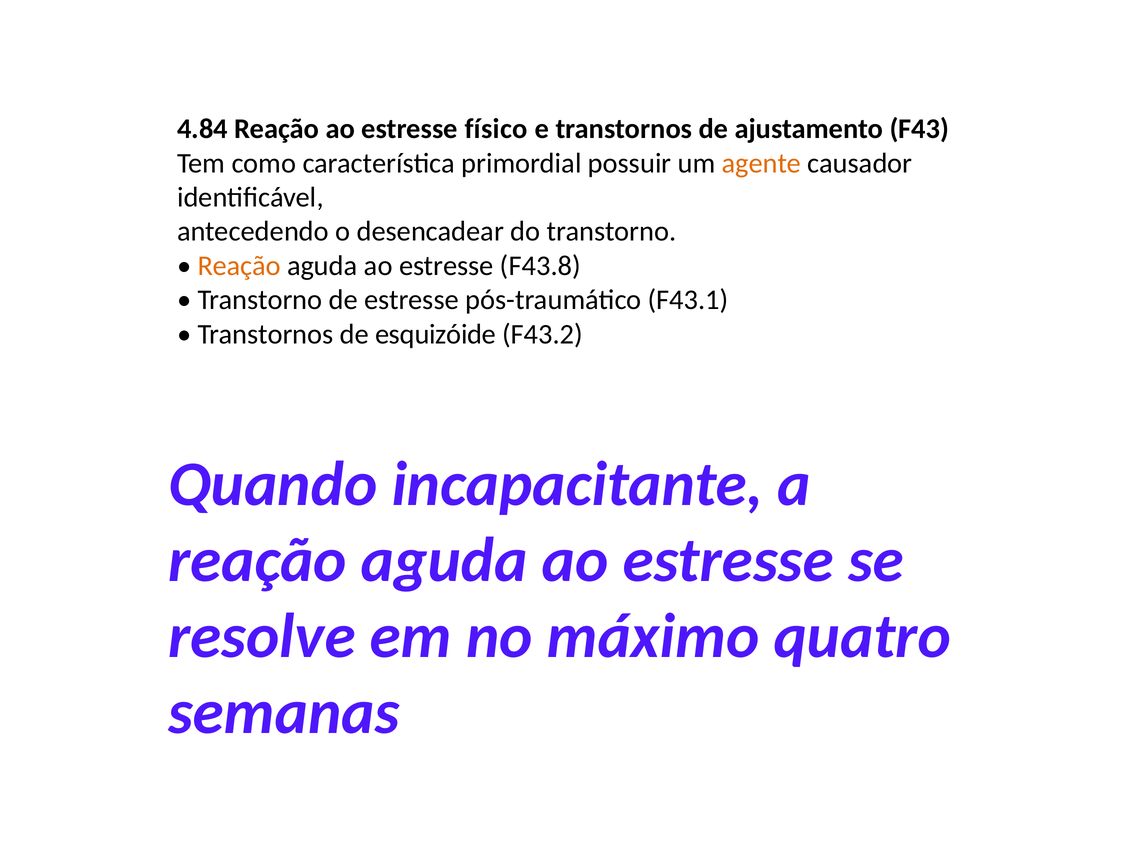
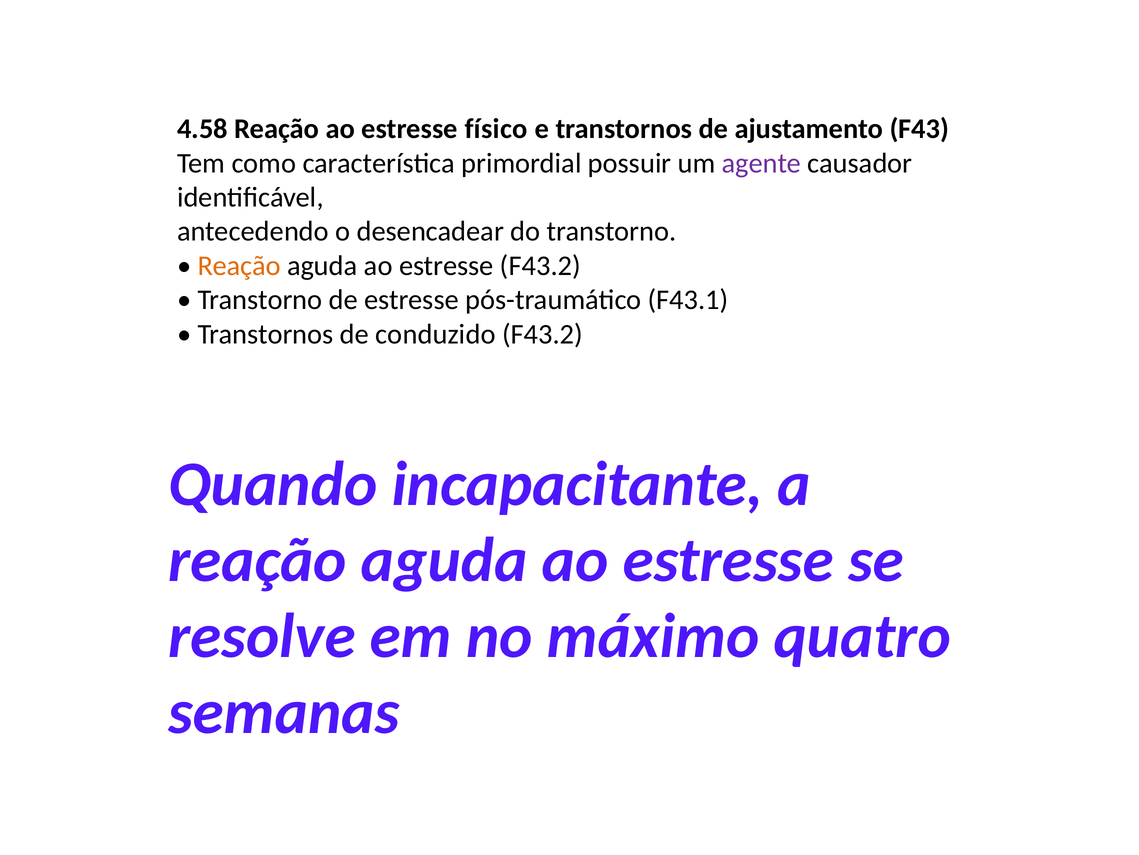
4.84: 4.84 -> 4.58
agente colour: orange -> purple
estresse F43.8: F43.8 -> F43.2
esquizóide: esquizóide -> conduzido
